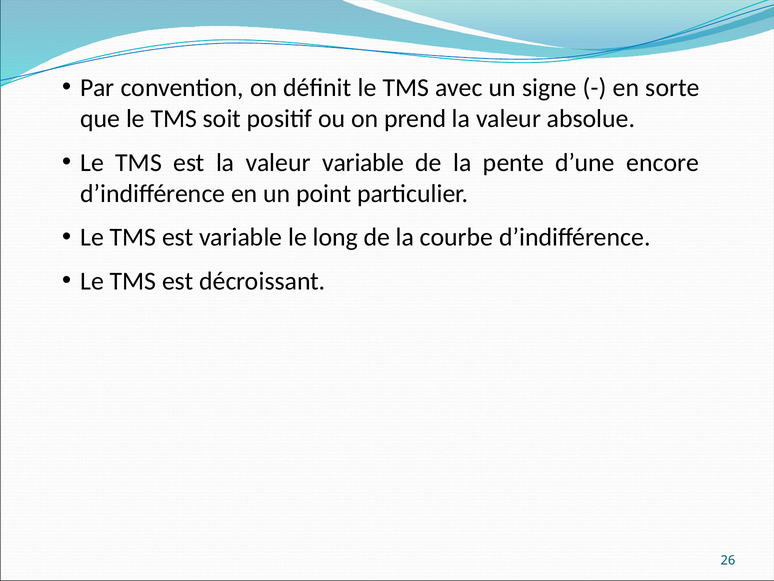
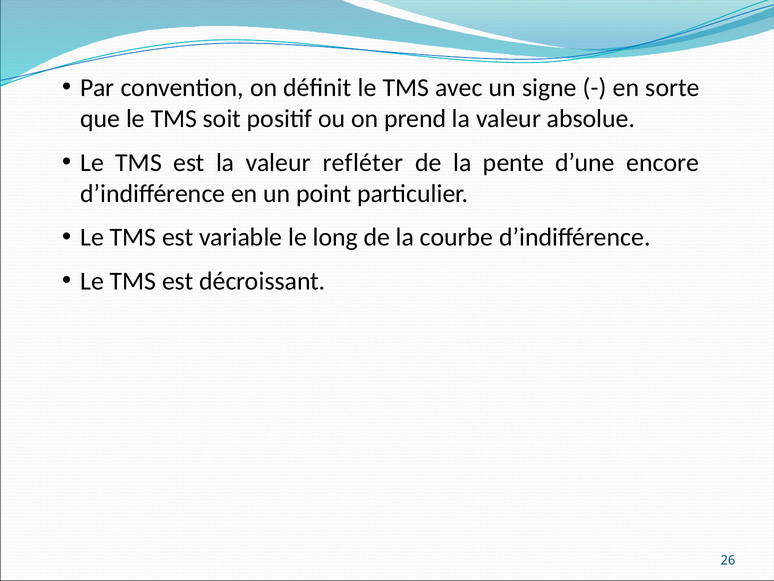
valeur variable: variable -> refléter
